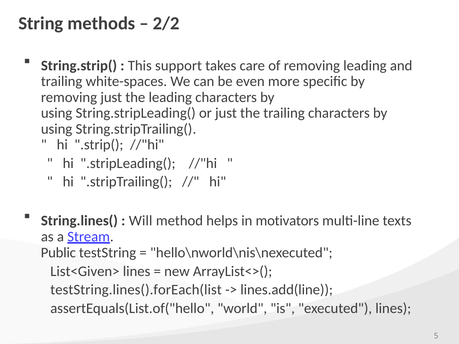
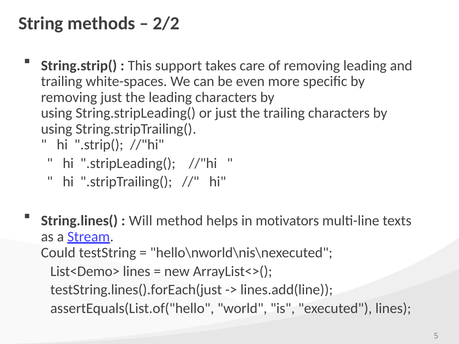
Public: Public -> Could
List<Given>: List<Given> -> List<Demo>
testString.lines().forEach(list: testString.lines().forEach(list -> testString.lines().forEach(just
